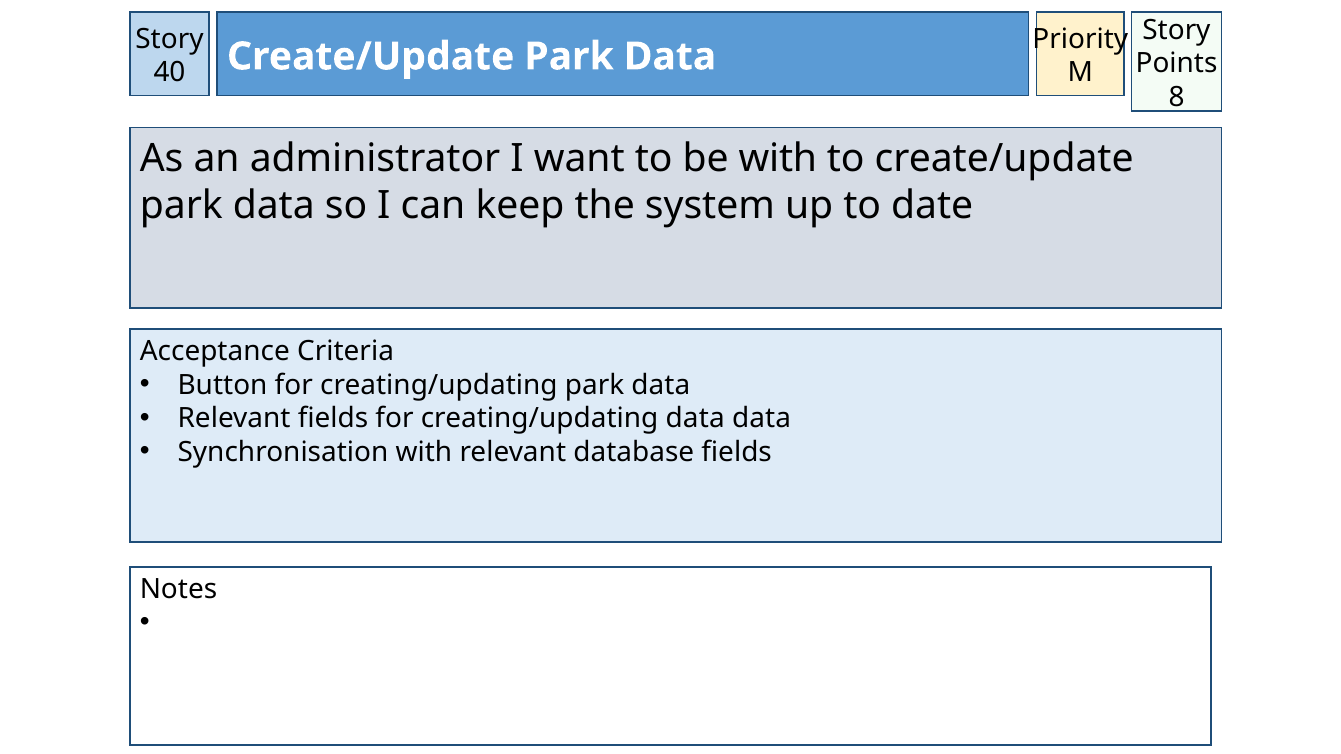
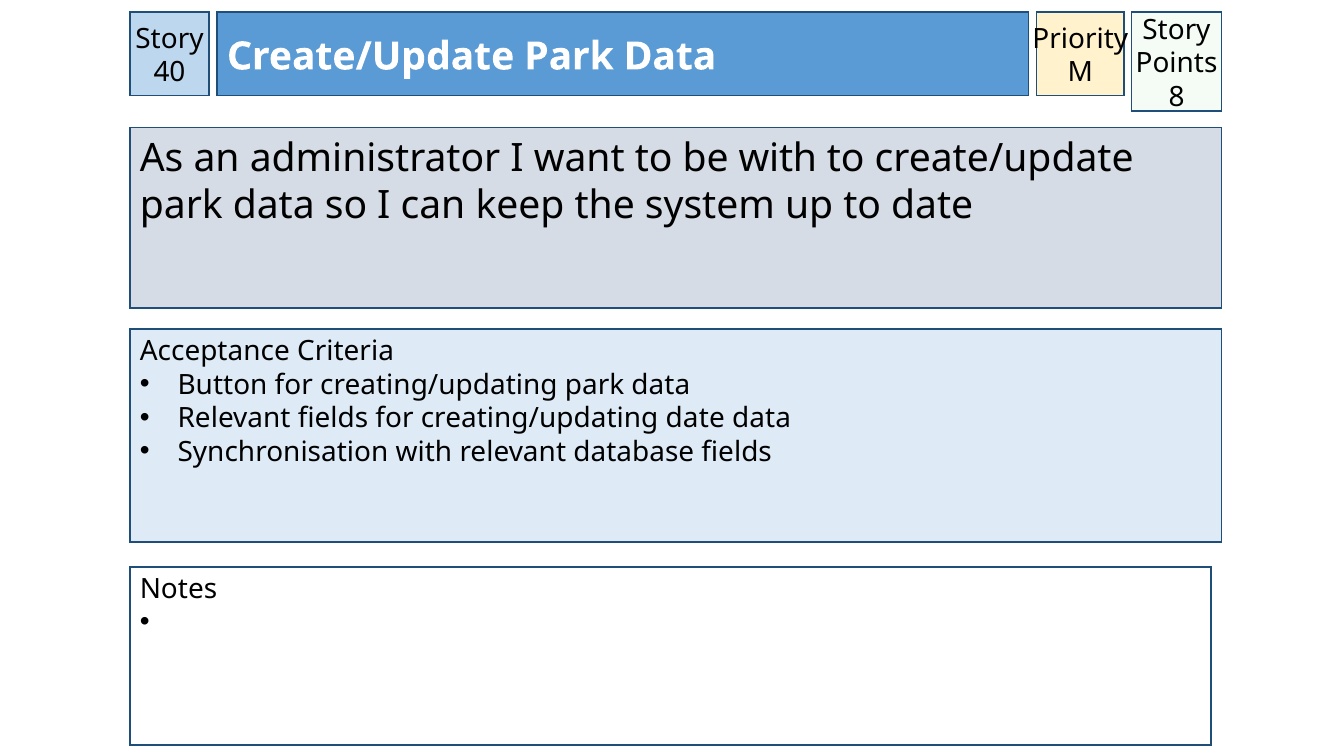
creating/updating data: data -> date
